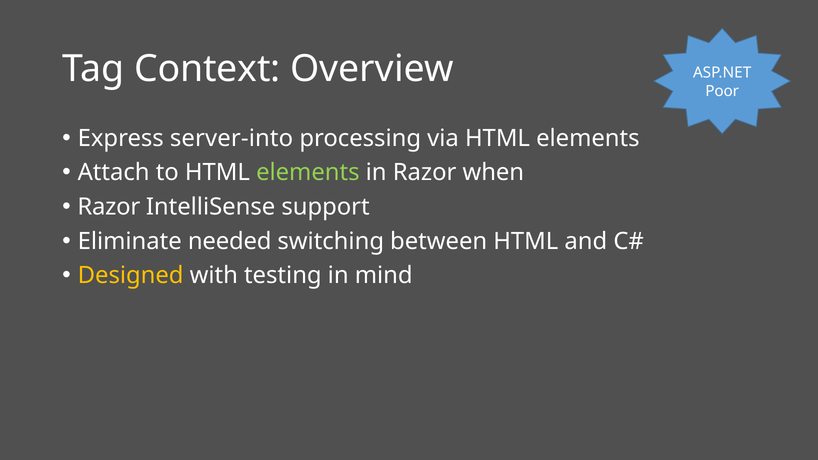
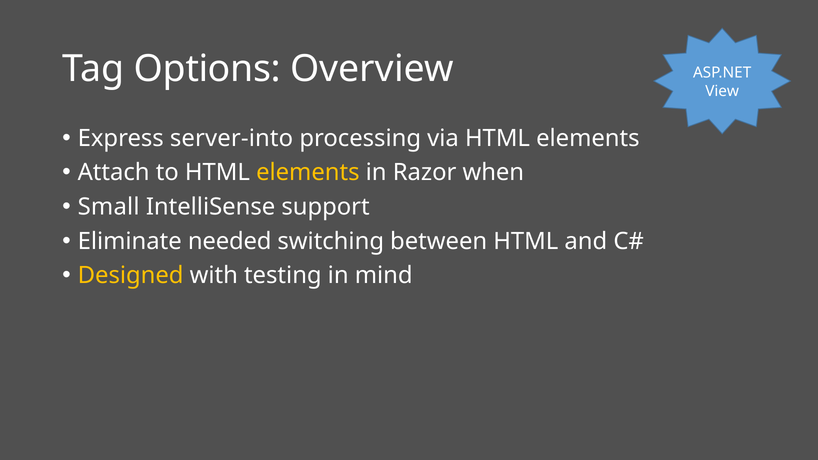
Context: Context -> Options
Poor: Poor -> View
elements at (308, 173) colour: light green -> yellow
Razor at (109, 207): Razor -> Small
